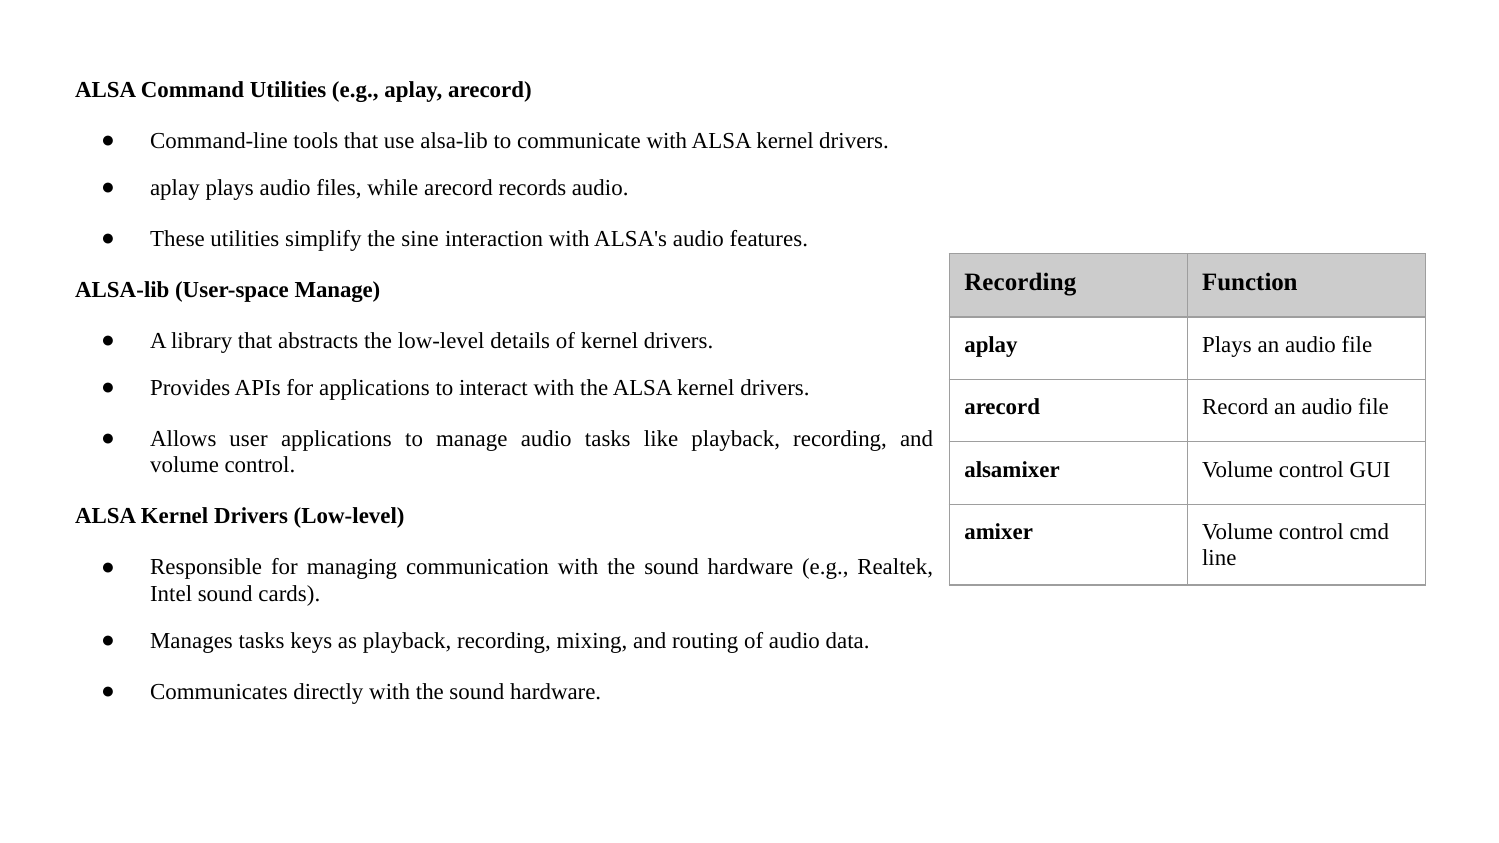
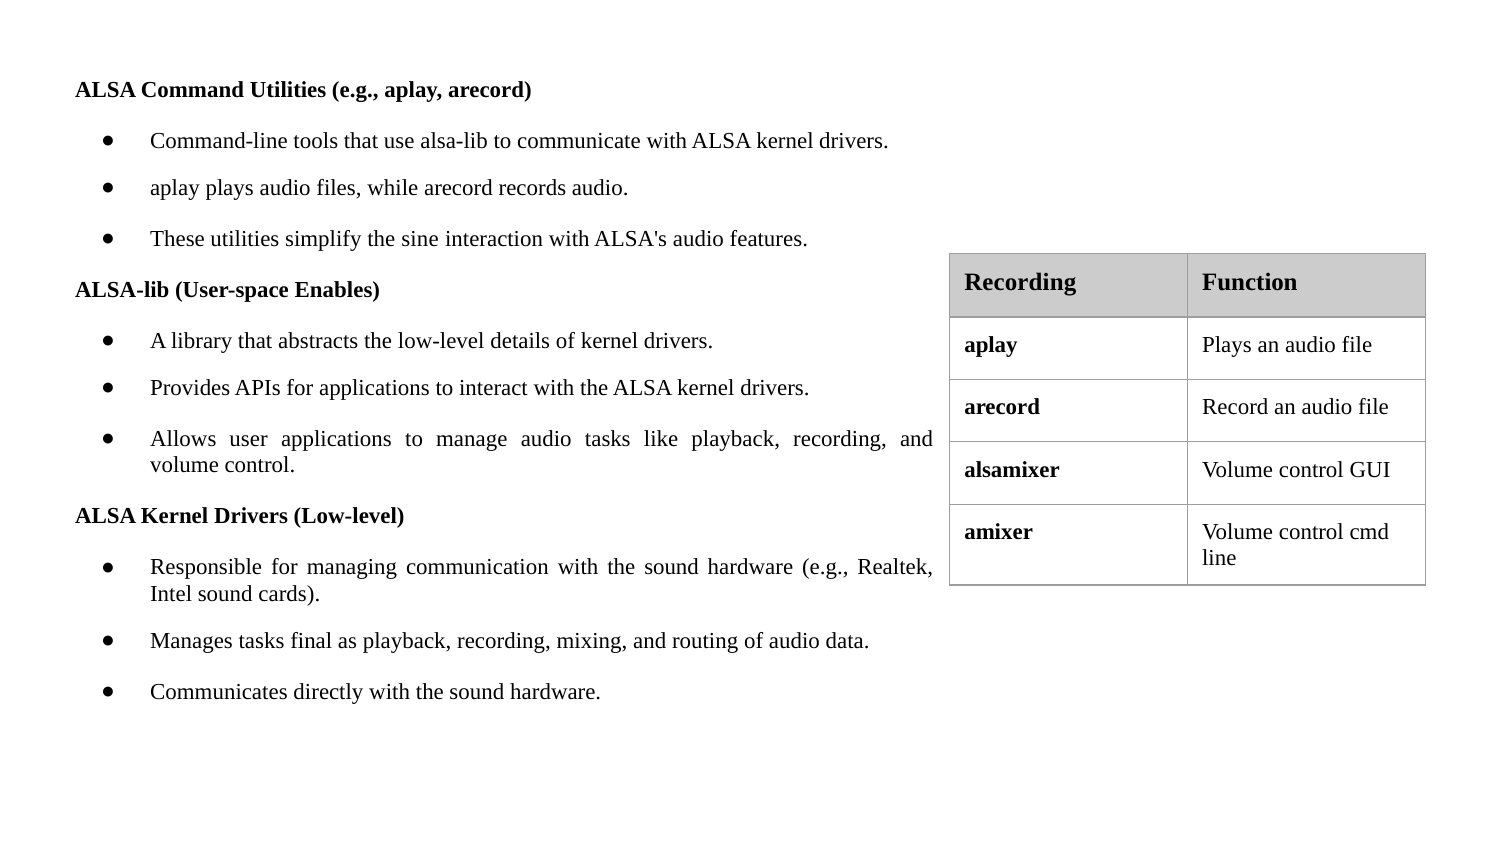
User-space Manage: Manage -> Enables
keys: keys -> final
